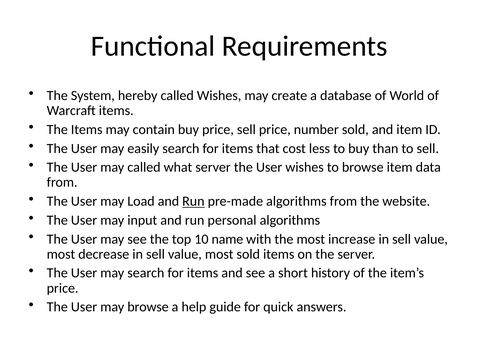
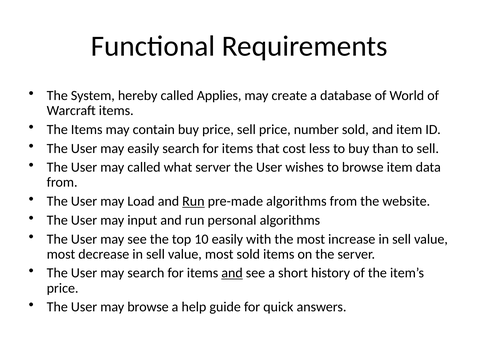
called Wishes: Wishes -> Applies
10 name: name -> easily
and at (232, 273) underline: none -> present
